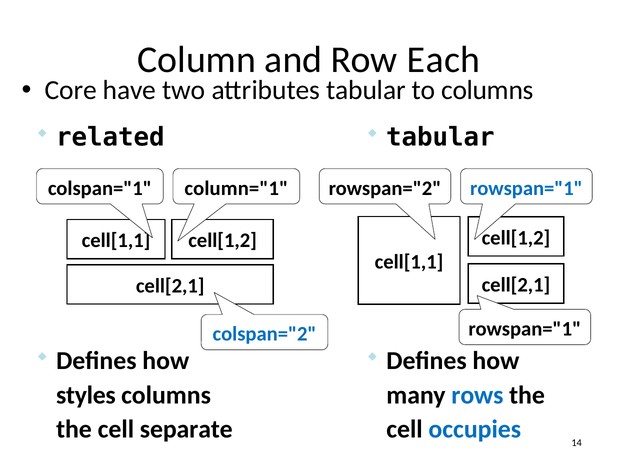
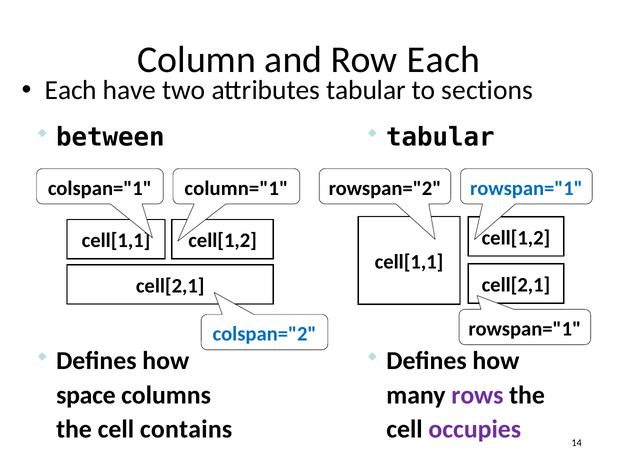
Core at (71, 90): Core -> Each
to columns: columns -> sections
related: related -> between
styles: styles -> space
rows colour: blue -> purple
separate: separate -> contains
occupies colour: blue -> purple
